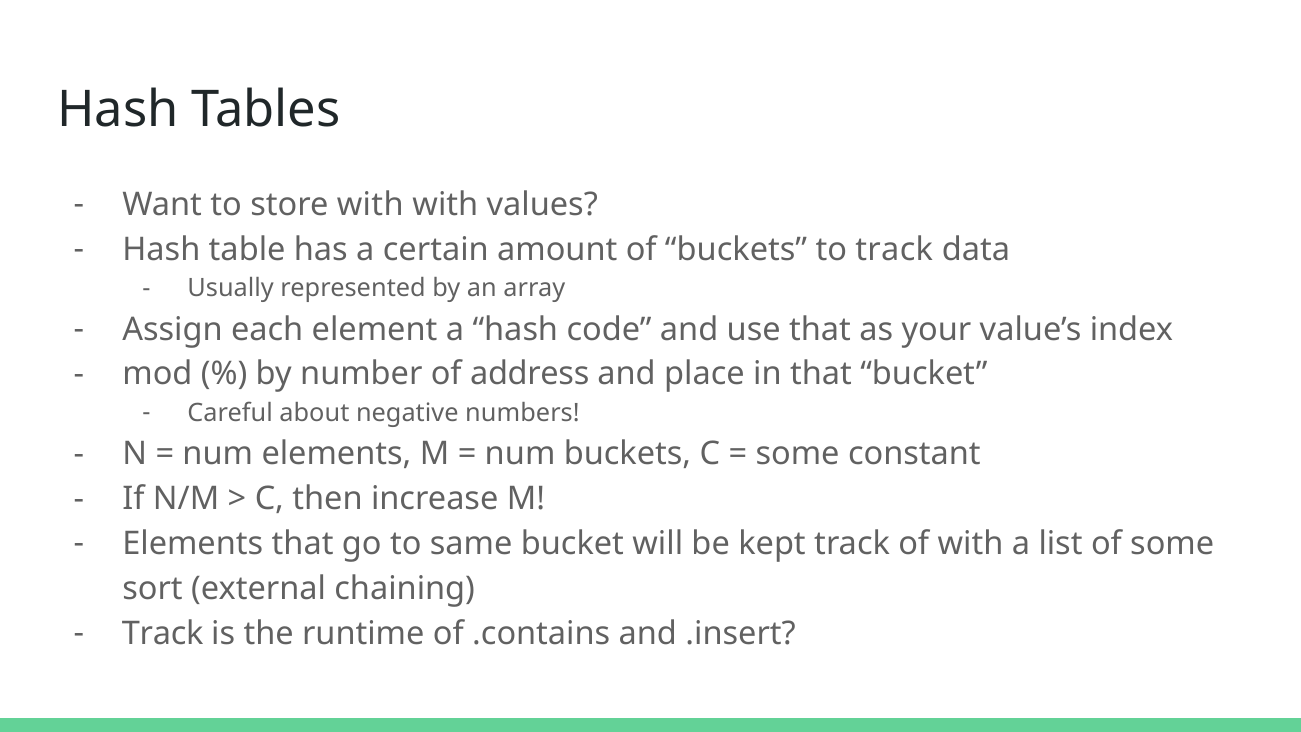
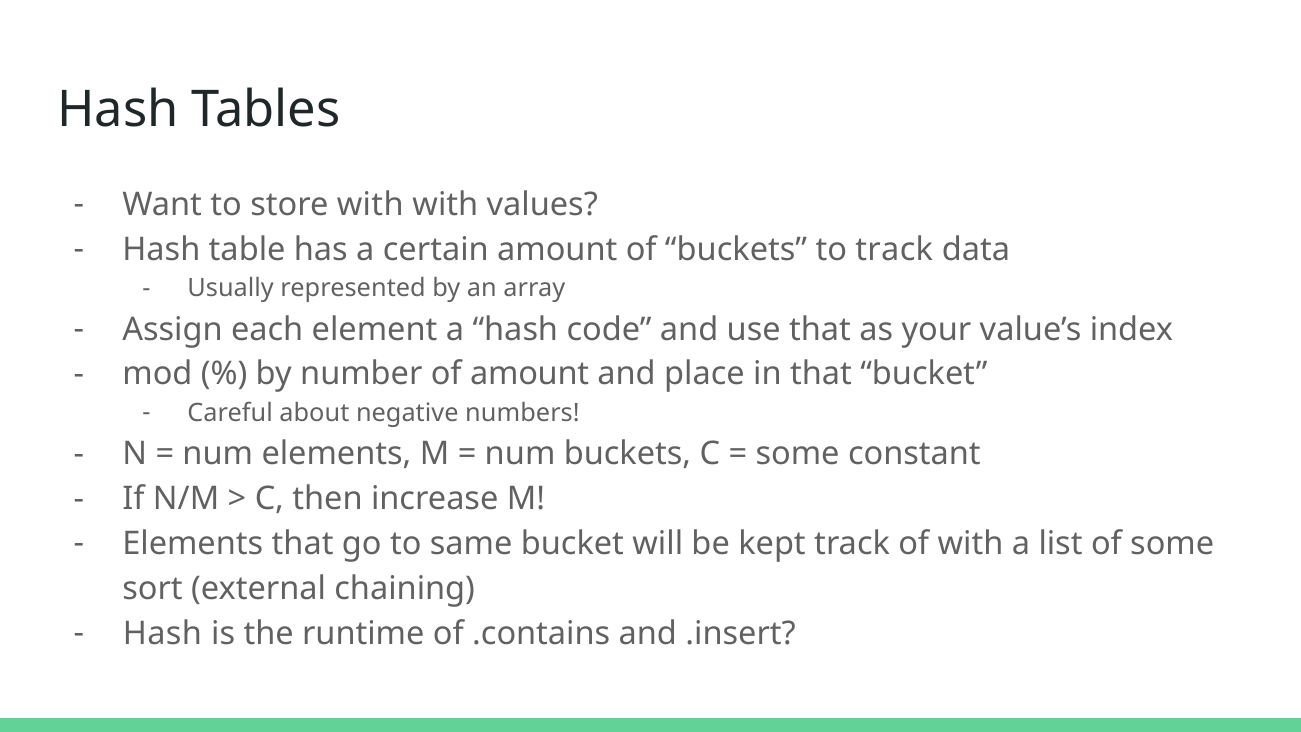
of address: address -> amount
Track at (163, 633): Track -> Hash
